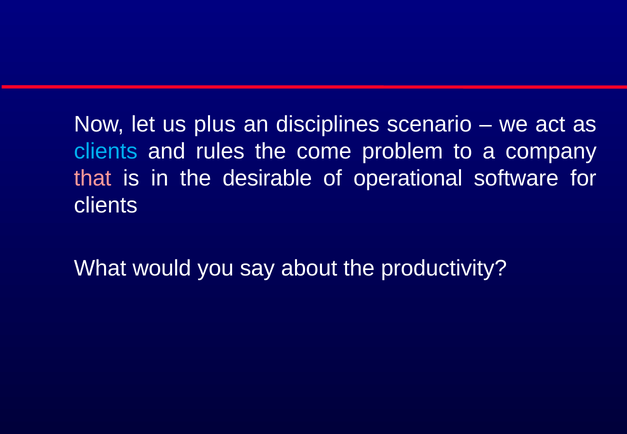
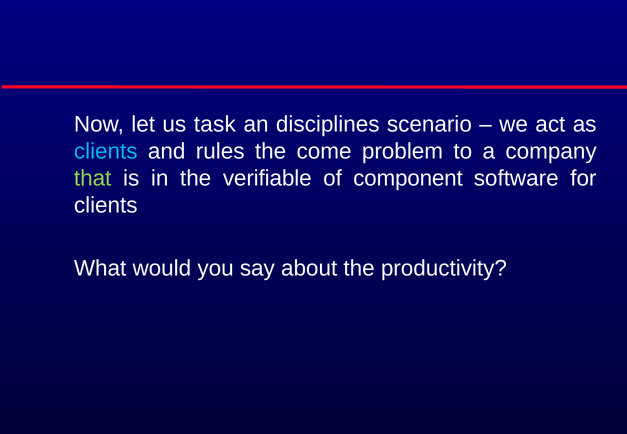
plus: plus -> task
that colour: pink -> light green
desirable: desirable -> verifiable
operational: operational -> component
